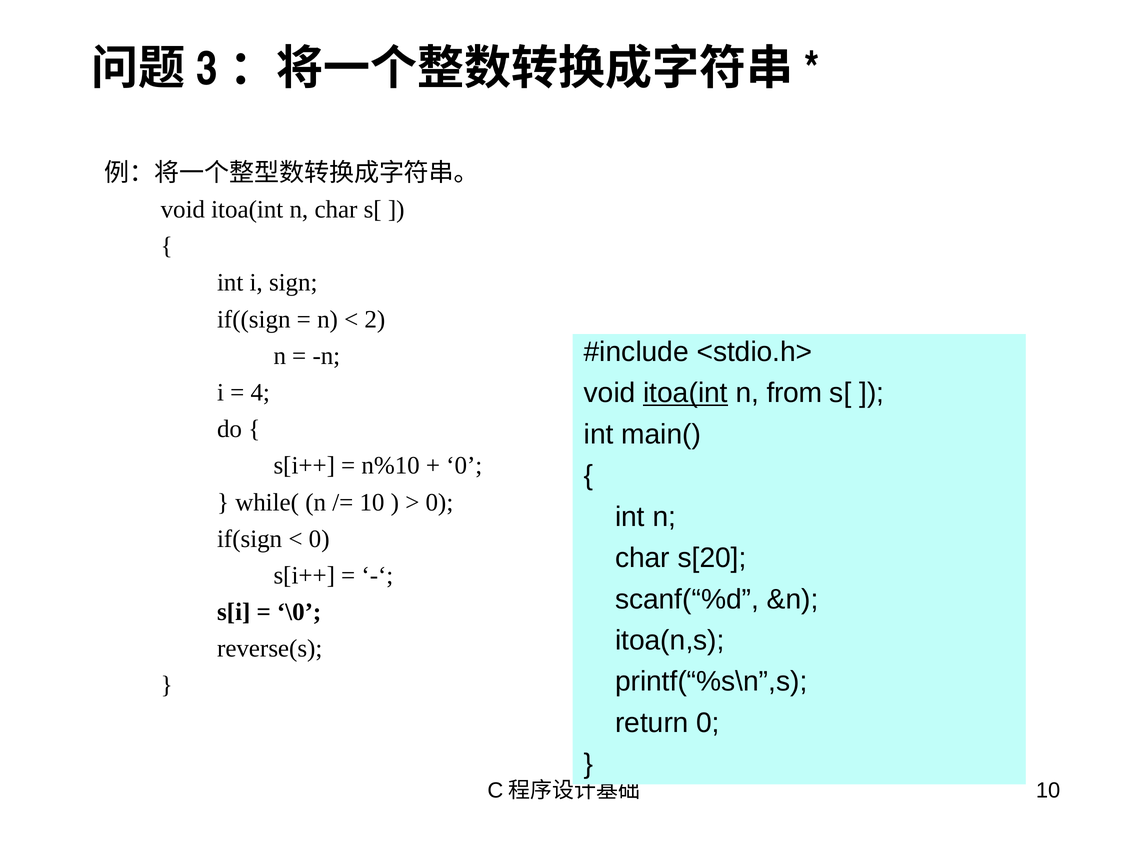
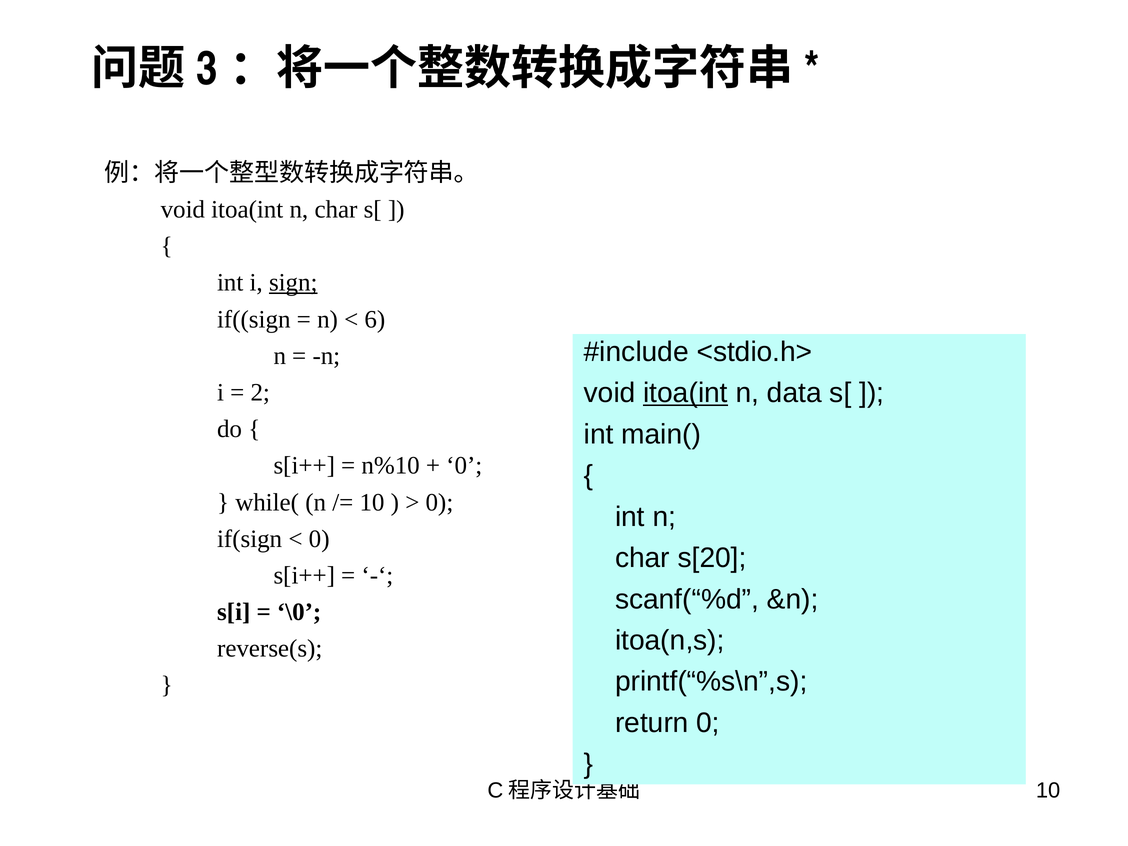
sign underline: none -> present
2: 2 -> 6
from: from -> data
4: 4 -> 2
